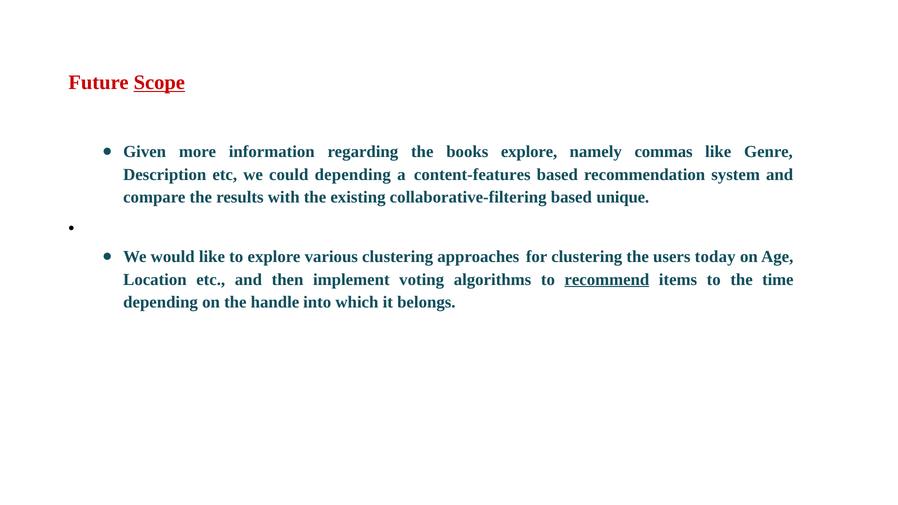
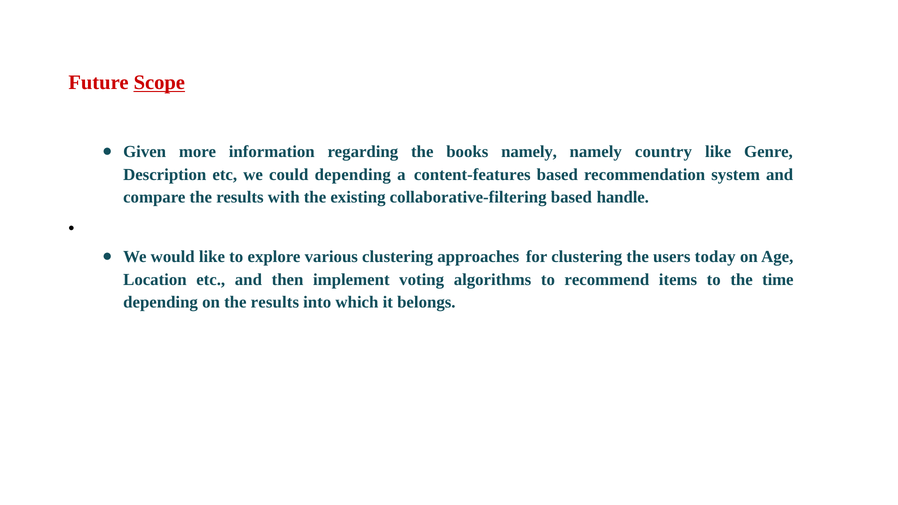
books explore: explore -> namely
commas: commas -> country
unique: unique -> handle
recommend underline: present -> none
on the handle: handle -> results
